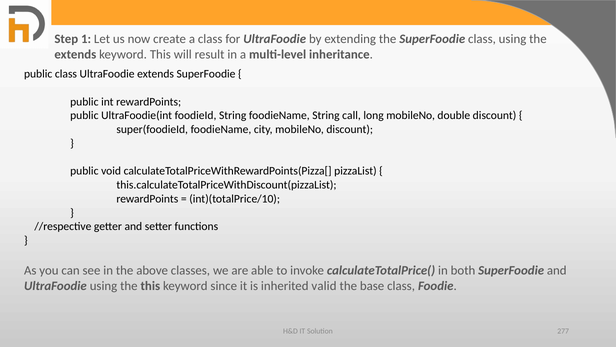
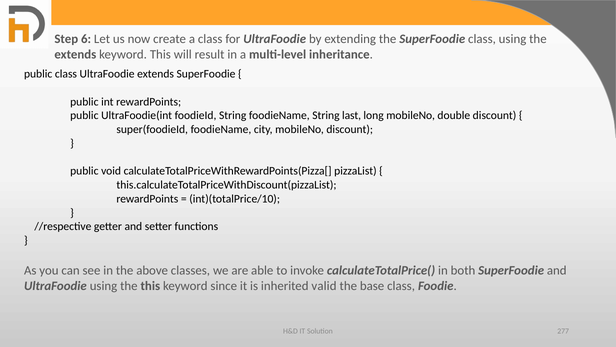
1: 1 -> 6
call: call -> last
